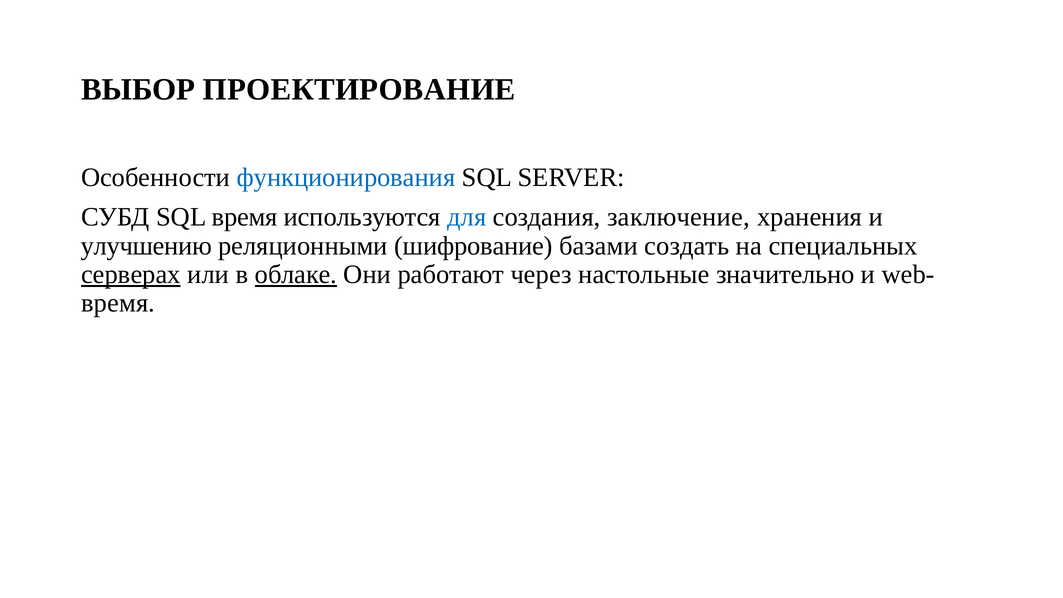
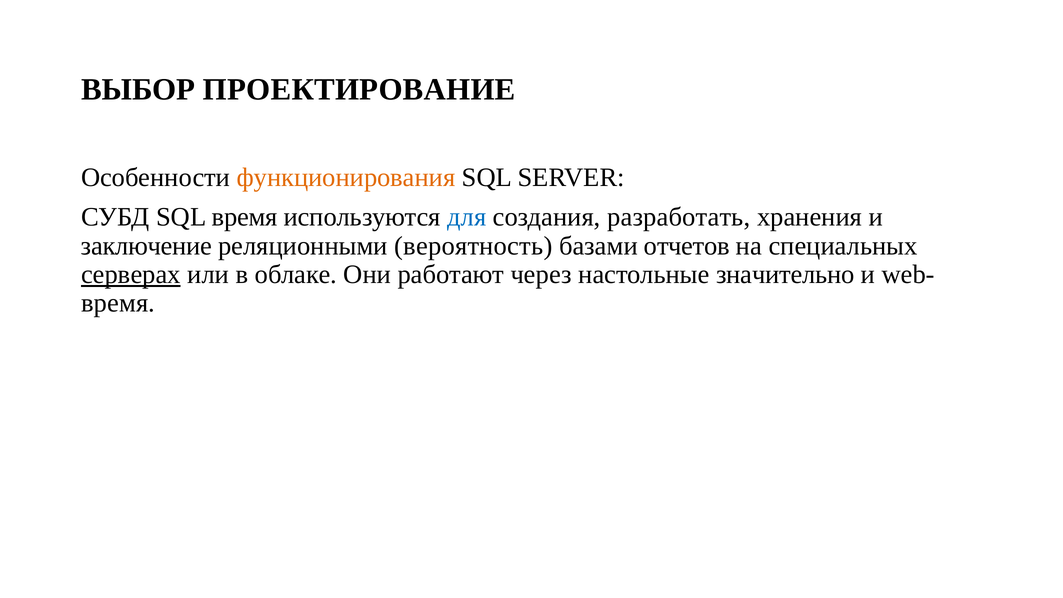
функционирования colour: blue -> orange
заключение: заключение -> разработать
улучшению: улучшению -> заключение
шифрование: шифрование -> вероятность
создать: создать -> отчетов
облаке underline: present -> none
